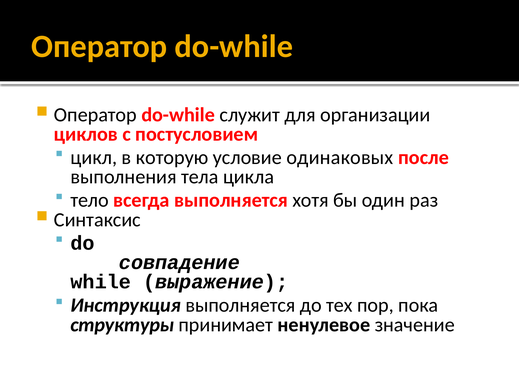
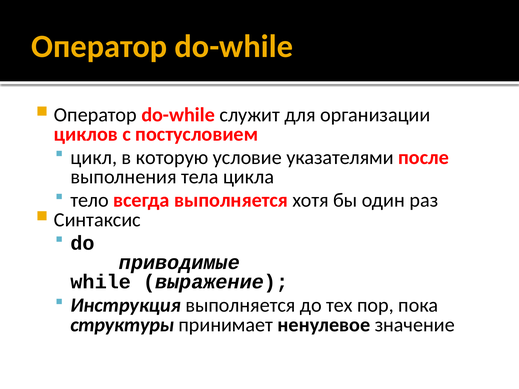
одинаковых: одинаковых -> указателями
совпадение: совпадение -> приводимые
